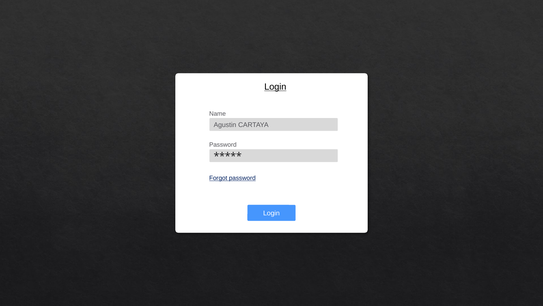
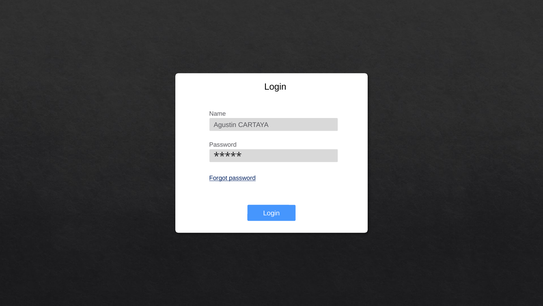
Login at (275, 87) underline: present -> none
